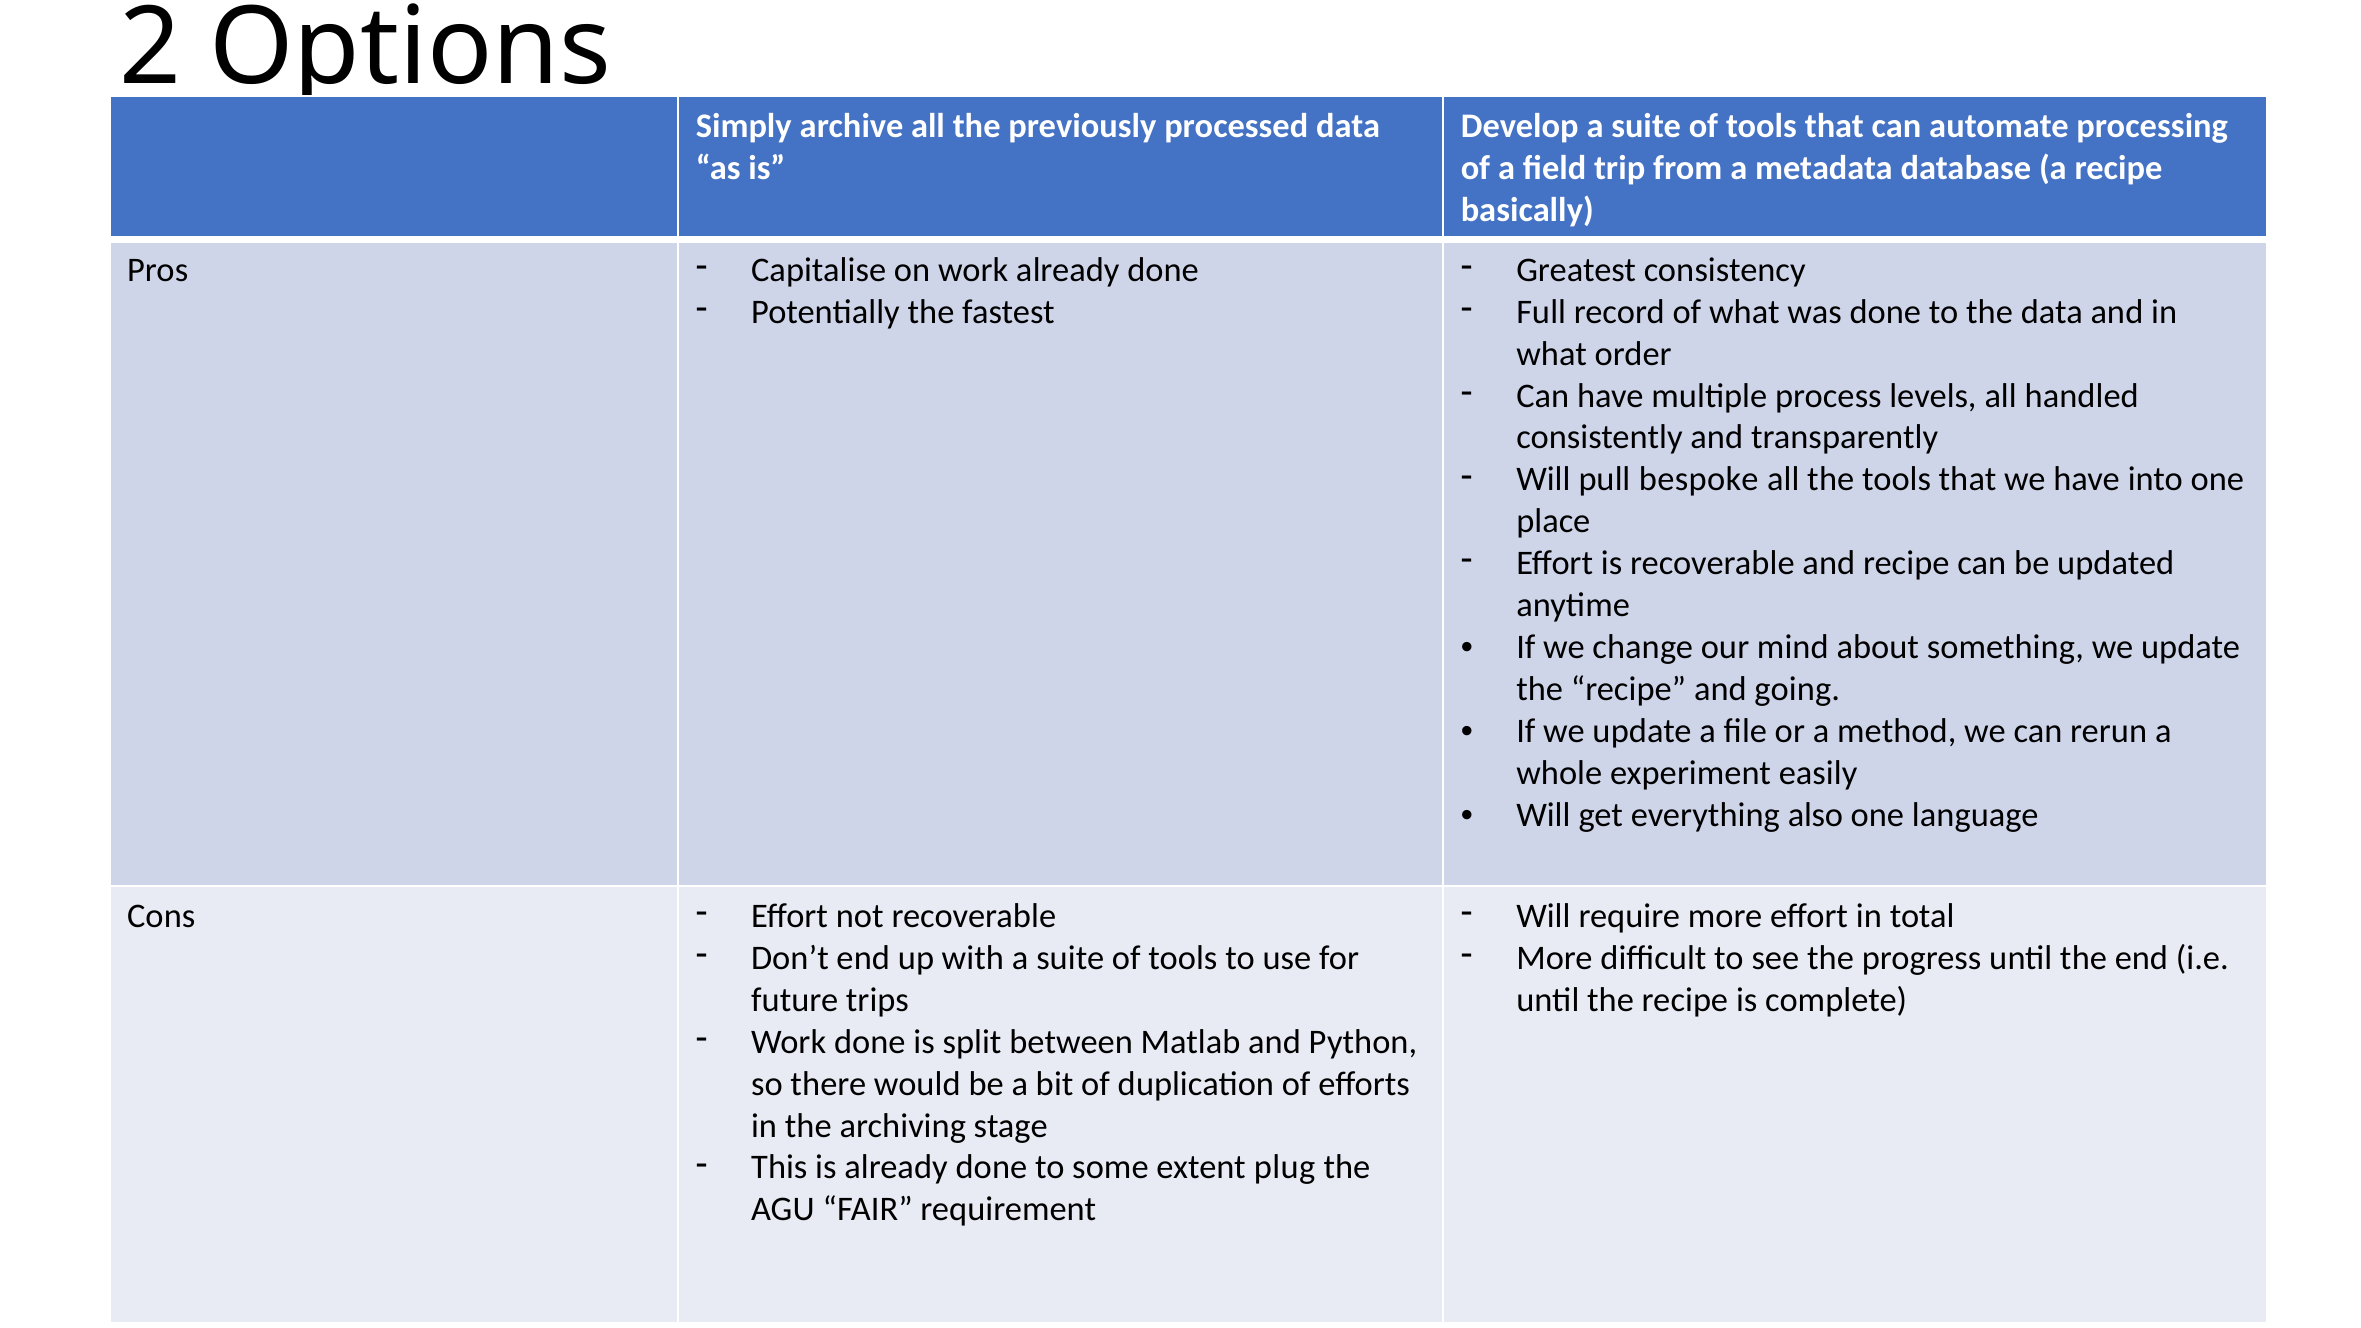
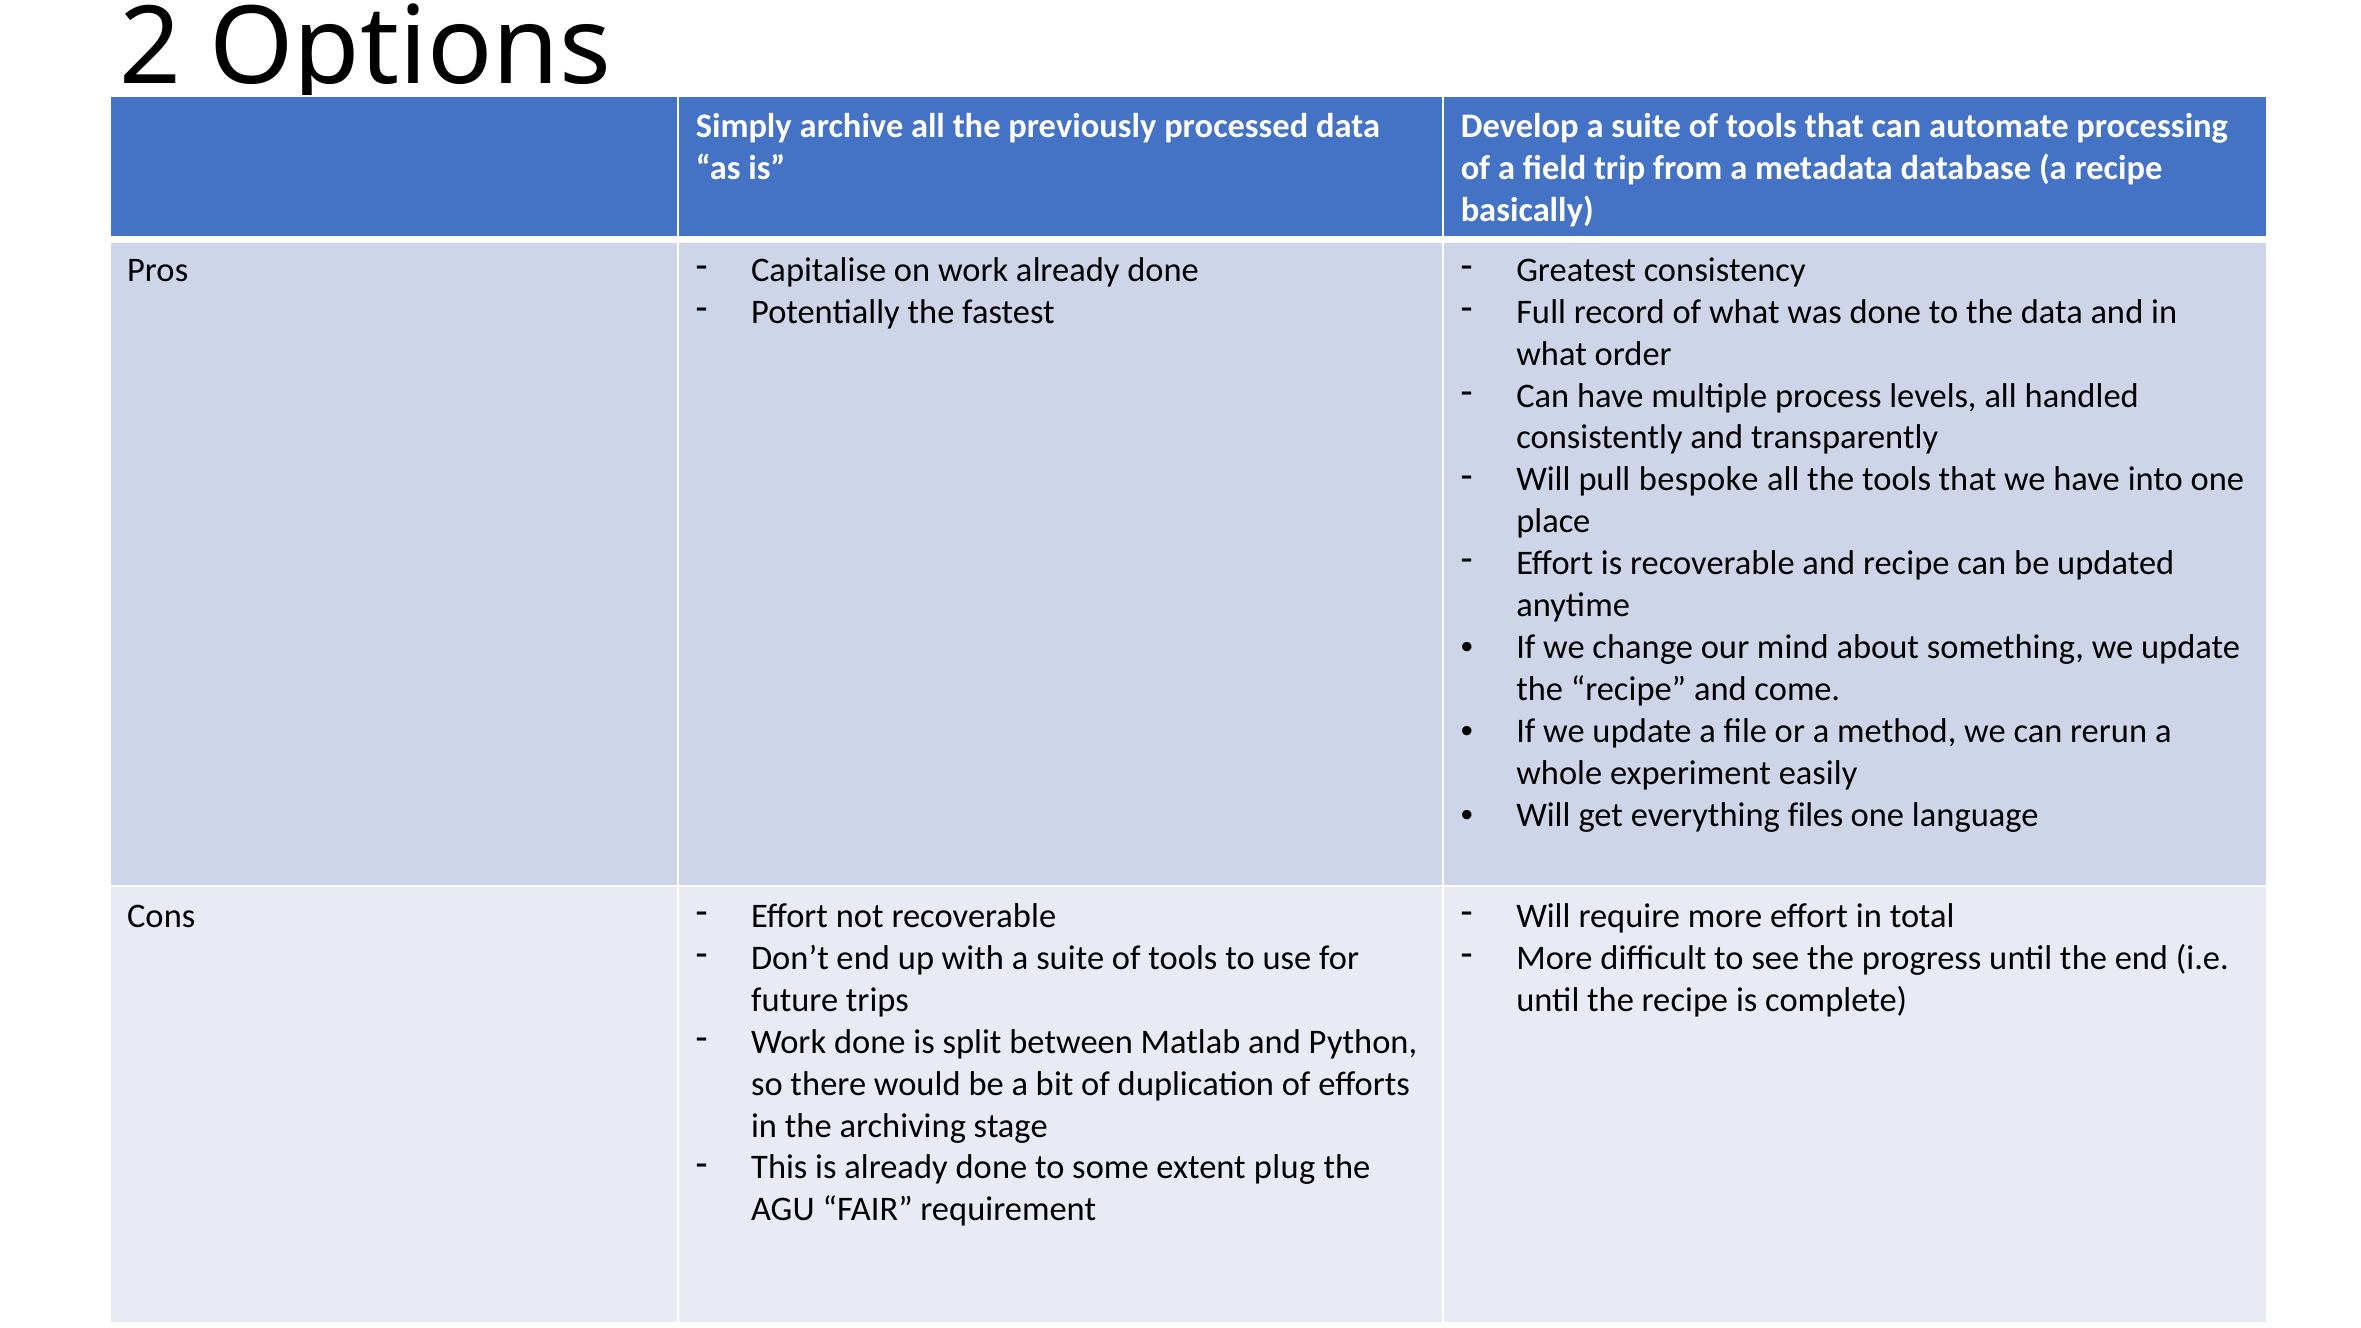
going: going -> come
also: also -> files
